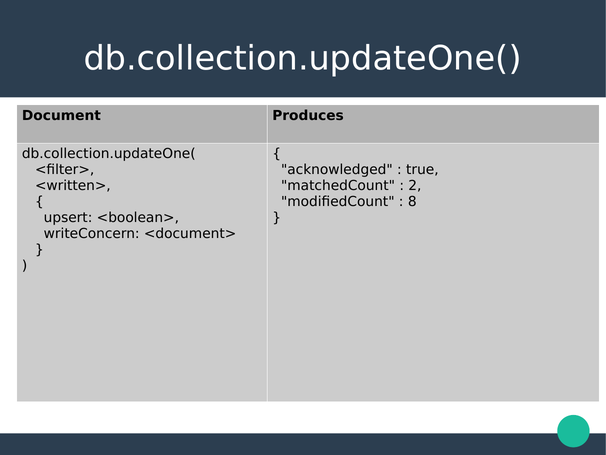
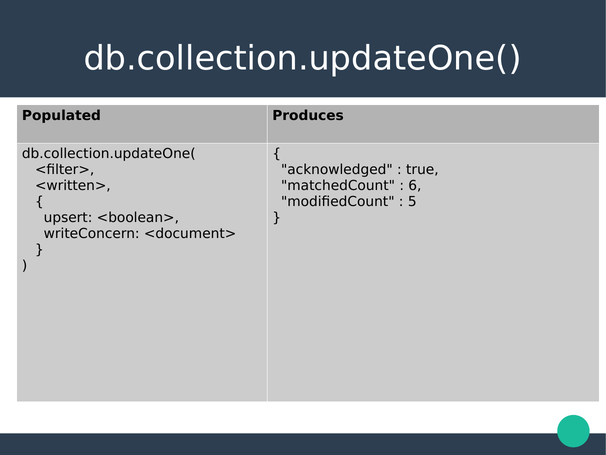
Document: Document -> Populated
2: 2 -> 6
8: 8 -> 5
